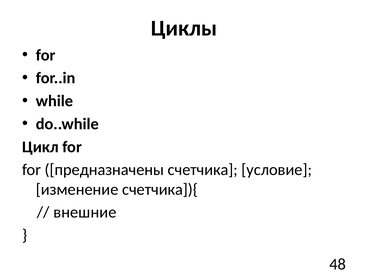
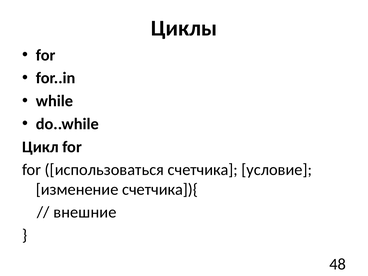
предназначены: предназначены -> использоваться
